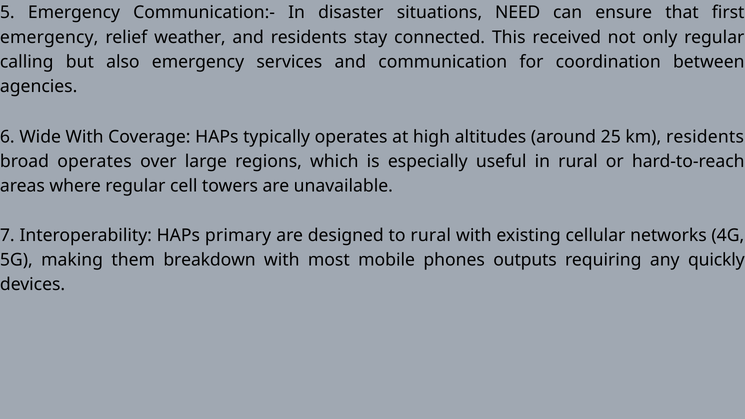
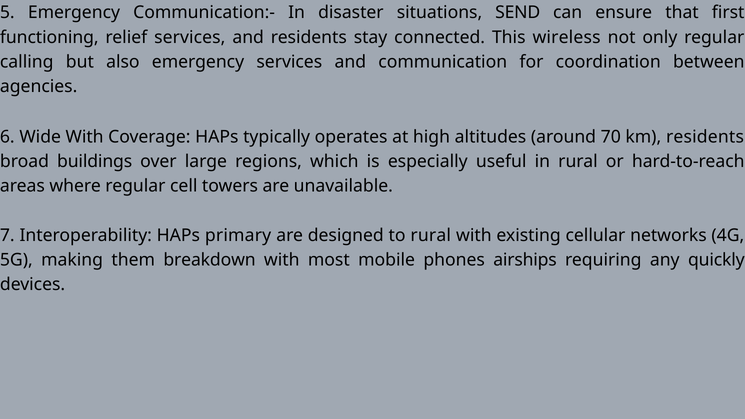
NEED: NEED -> SEND
emergency at (49, 37): emergency -> functioning
relief weather: weather -> services
received: received -> wireless
25: 25 -> 70
broad operates: operates -> buildings
outputs: outputs -> airships
